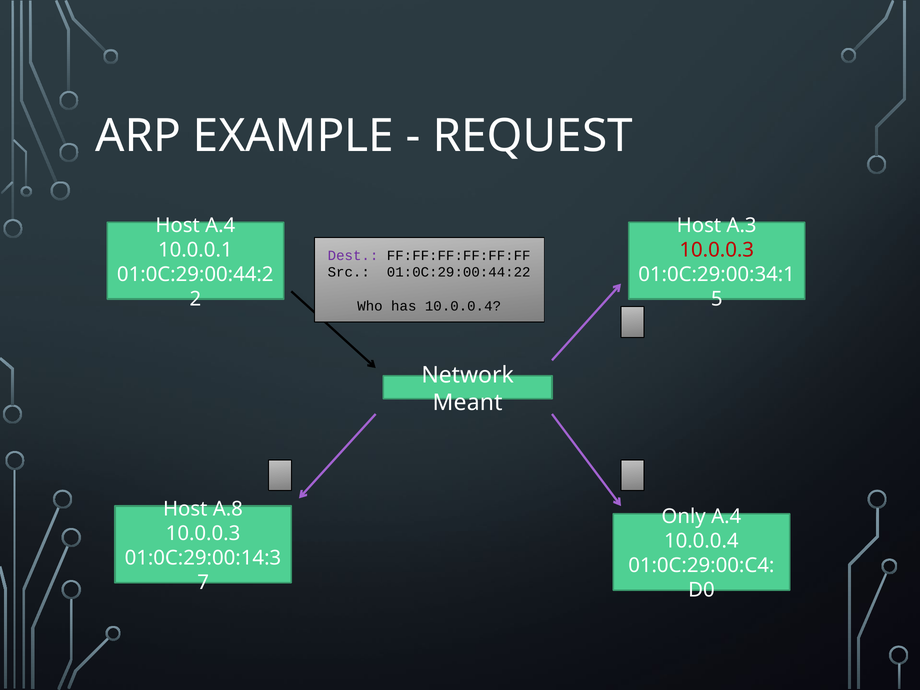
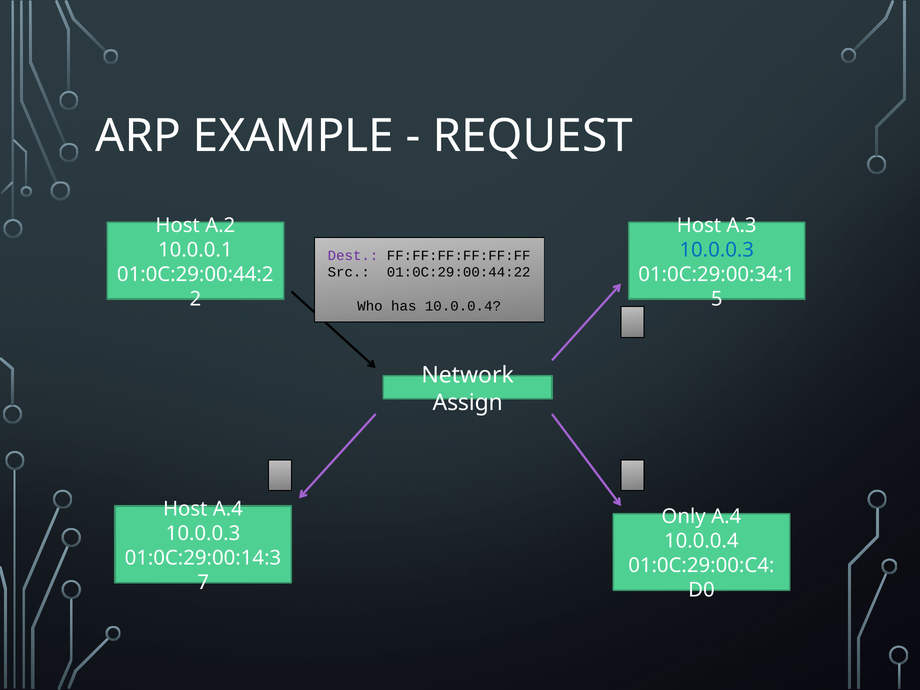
Host A.4: A.4 -> A.2
10.0.0.3 at (717, 250) colour: red -> blue
Meant: Meant -> Assign
Host A.8: A.8 -> A.4
